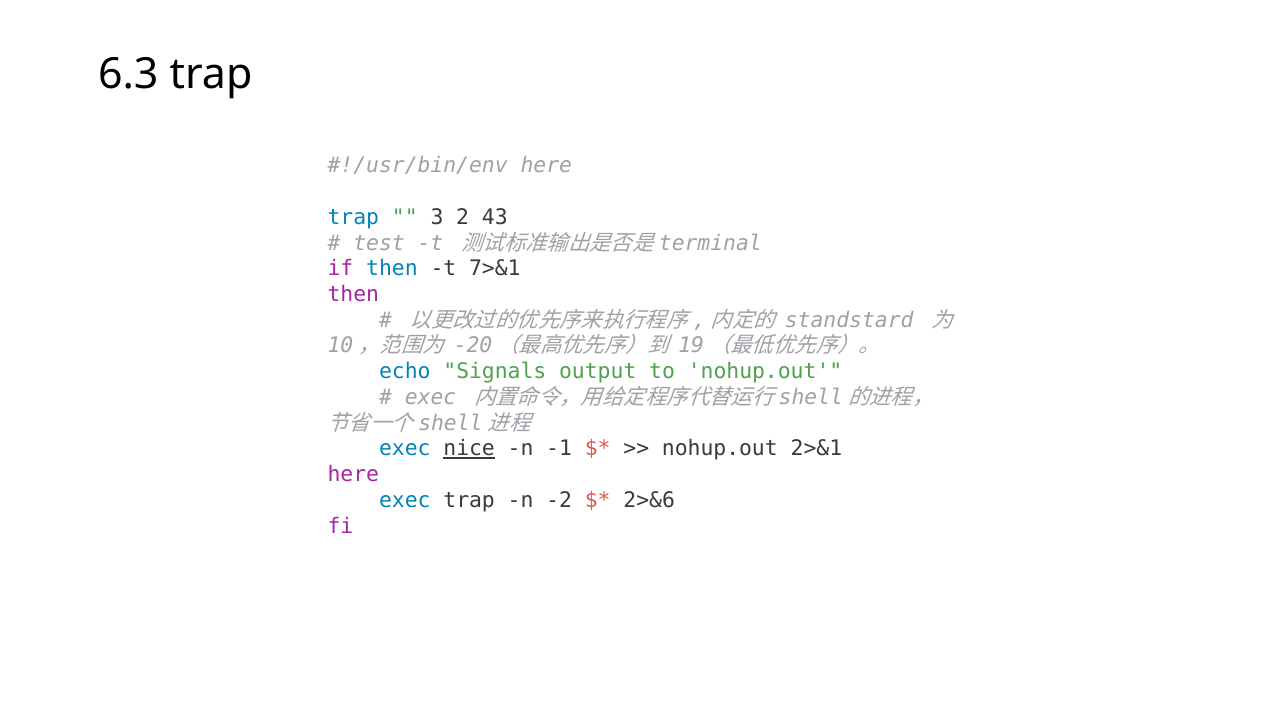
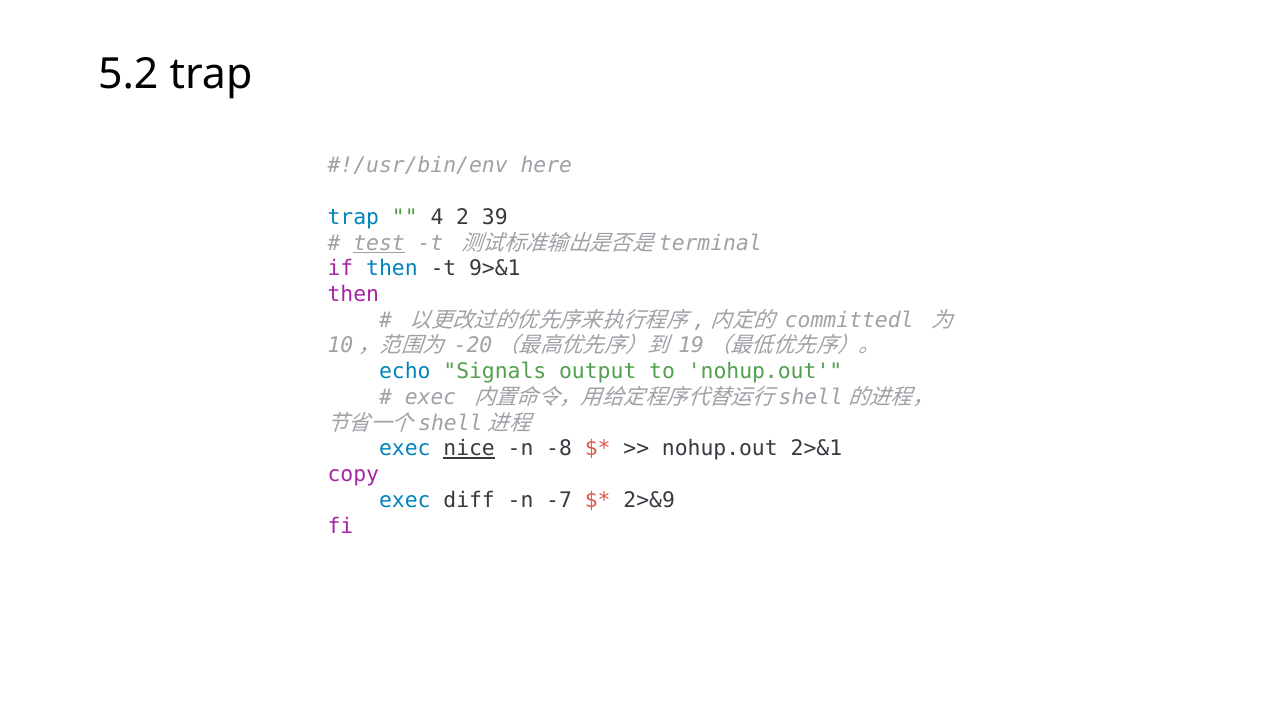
6.3: 6.3 -> 5.2
3: 3 -> 4
43: 43 -> 39
test underline: none -> present
7>&1: 7>&1 -> 9>&1
standstard: standstard -> committedl
-1: -1 -> -8
here at (353, 474): here -> copy
exec trap: trap -> diff
-2: -2 -> -7
2>&6: 2>&6 -> 2>&9
